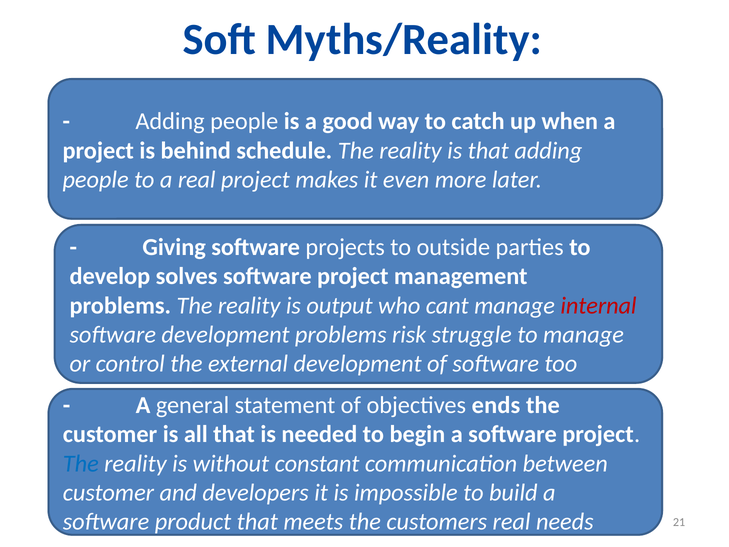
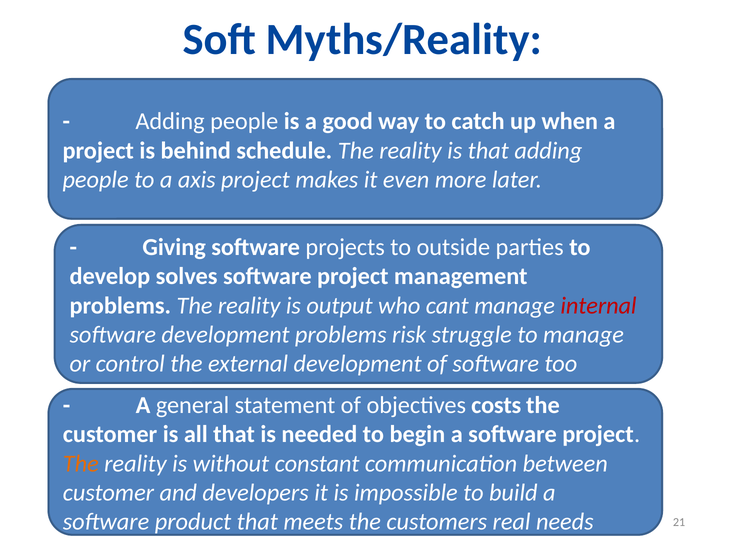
a real: real -> axis
ends: ends -> costs
The at (81, 463) colour: blue -> orange
